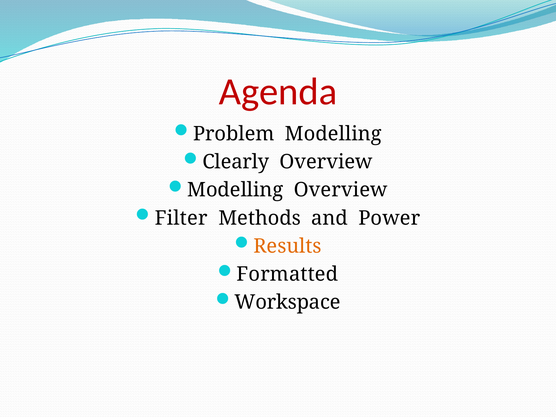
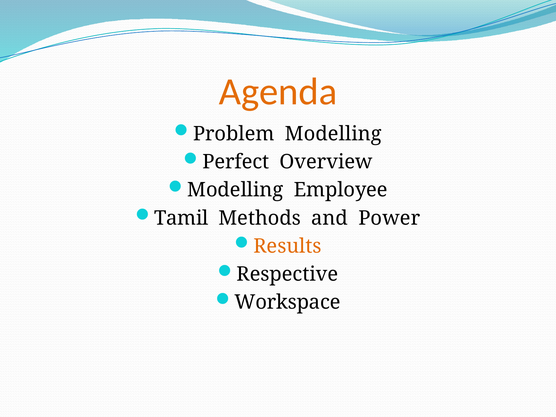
Agenda colour: red -> orange
Clearly: Clearly -> Perfect
Modelling Overview: Overview -> Employee
Filter: Filter -> Tamil
Formatted: Formatted -> Respective
